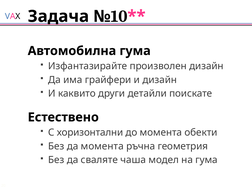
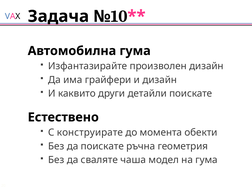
хоризонтални: хоризонтални -> конструирате
да момента: момента -> поискате
